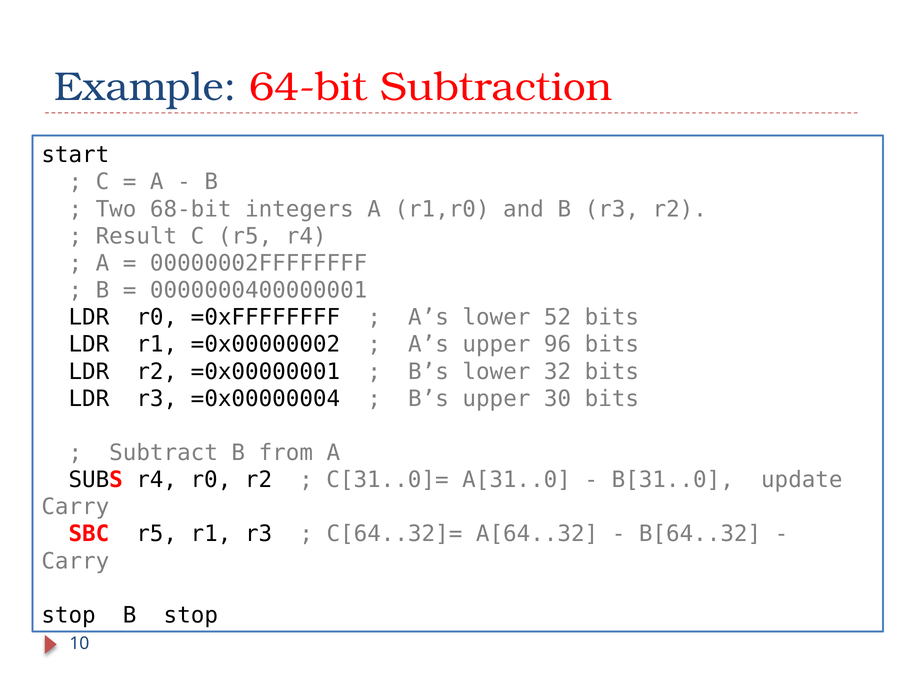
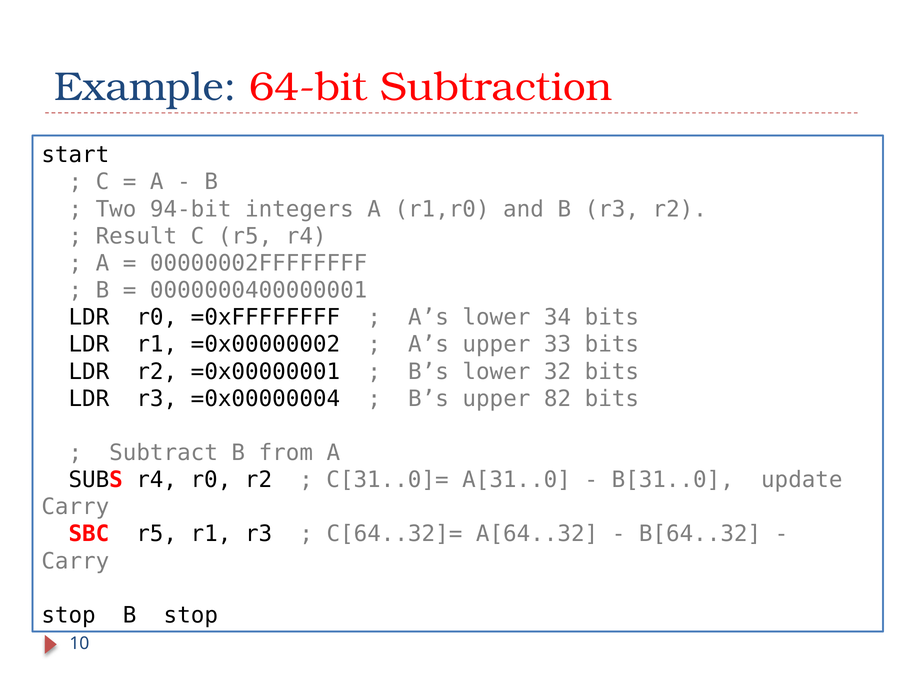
68-bit: 68-bit -> 94-bit
52: 52 -> 34
96: 96 -> 33
30: 30 -> 82
